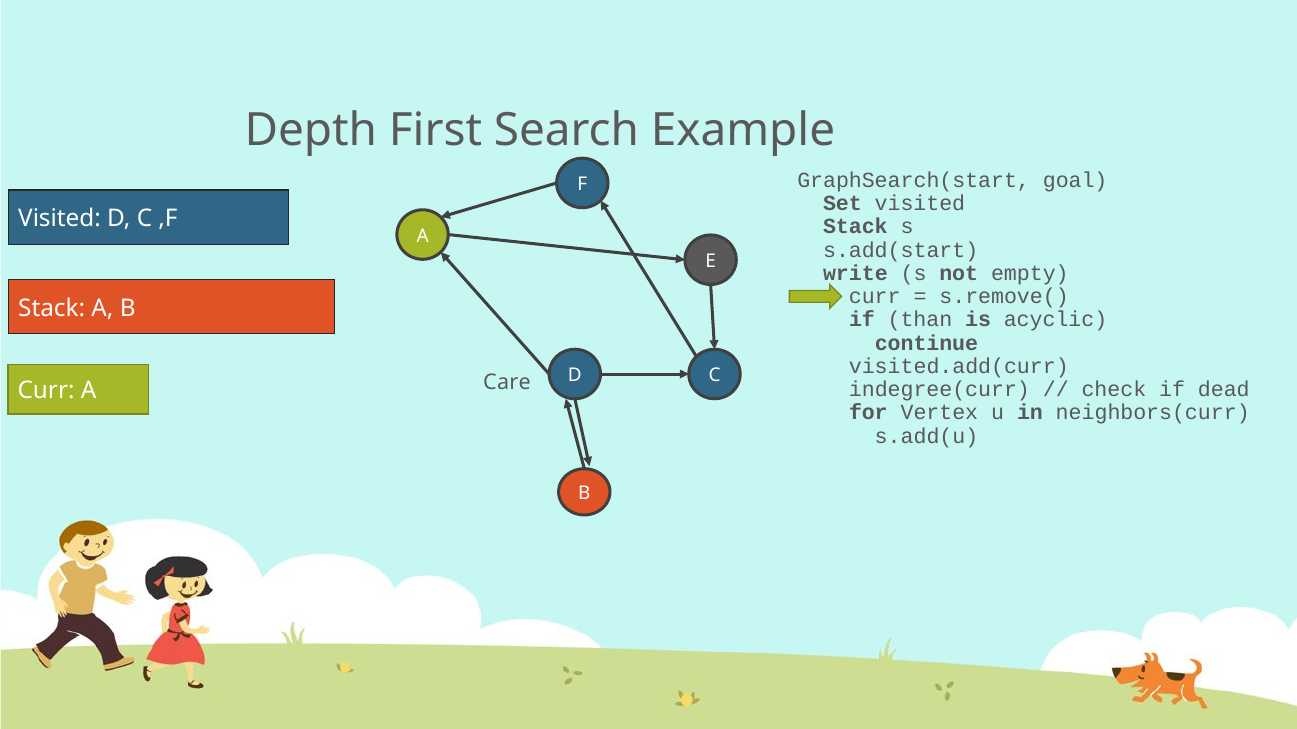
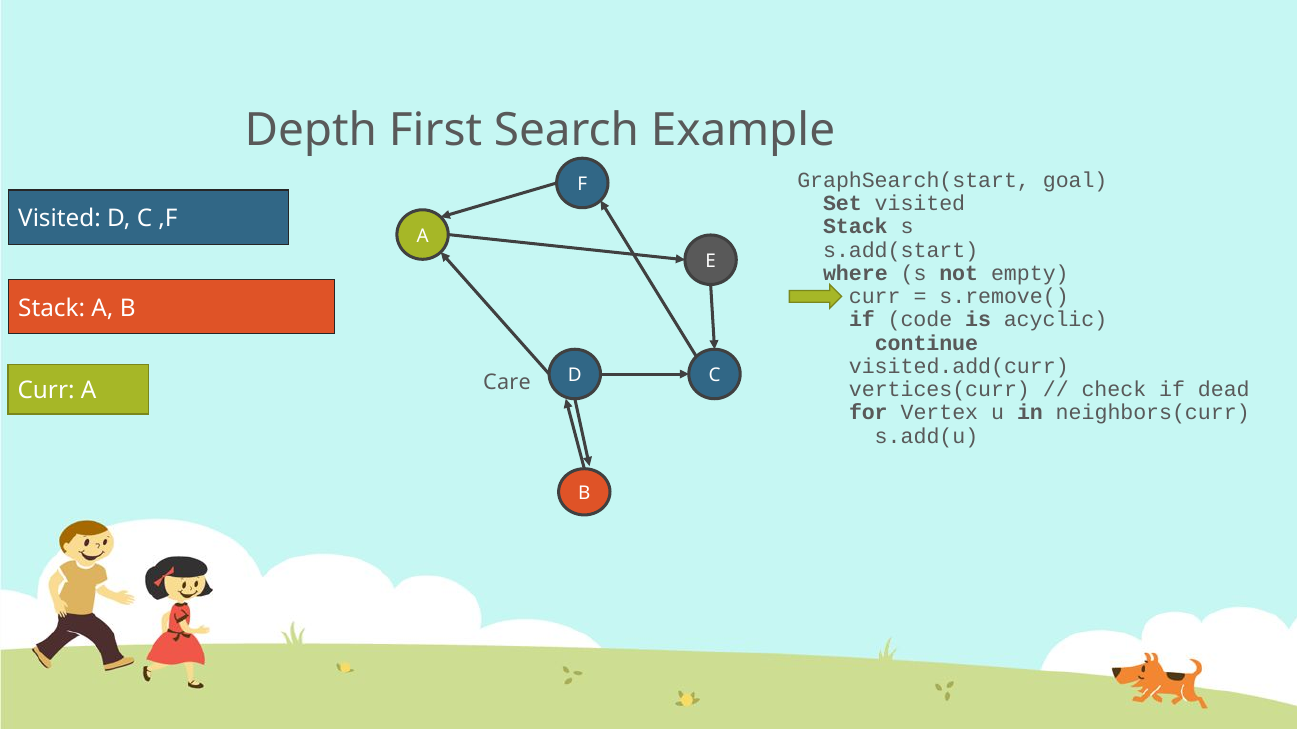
write: write -> where
than: than -> code
indegree(curr: indegree(curr -> vertices(curr
